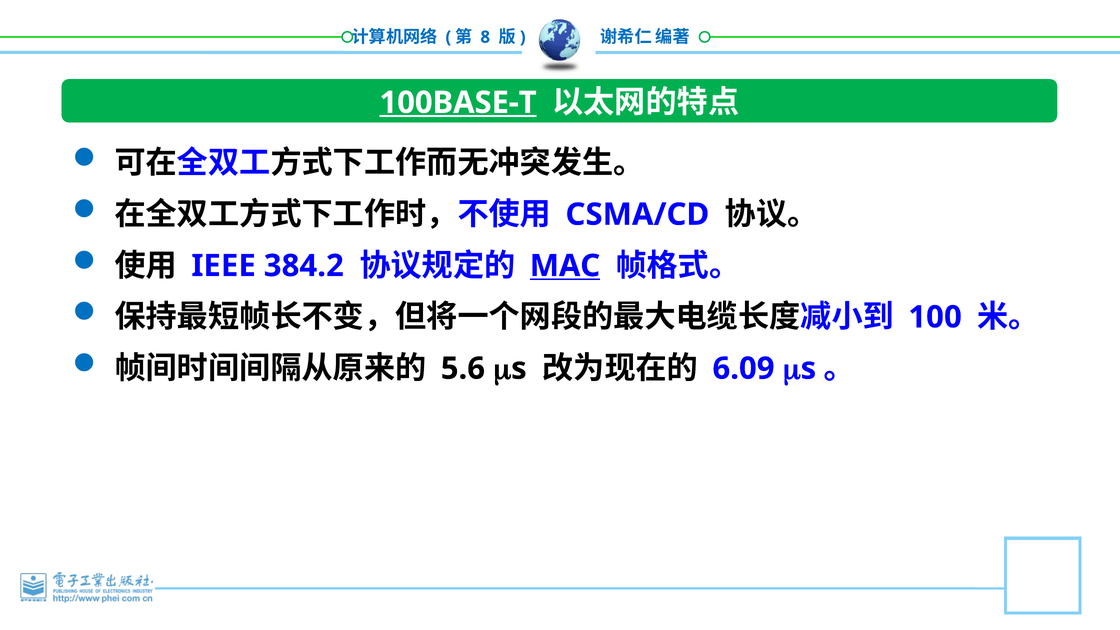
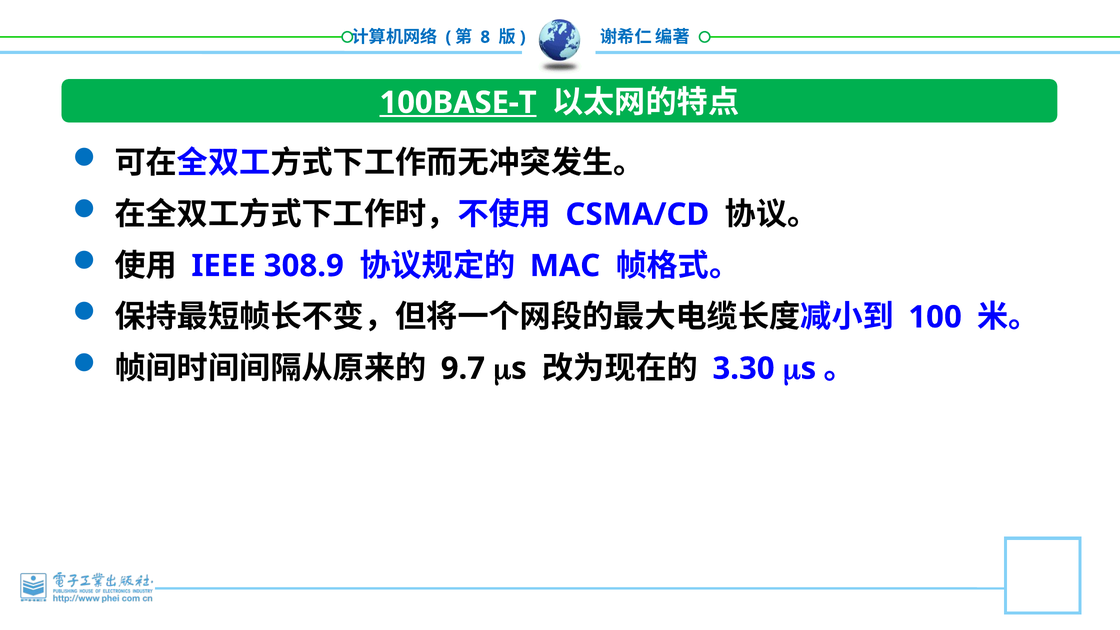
384.2: 384.2 -> 308.9
MAC underline: present -> none
5.6: 5.6 -> 9.7
6.09: 6.09 -> 3.30
